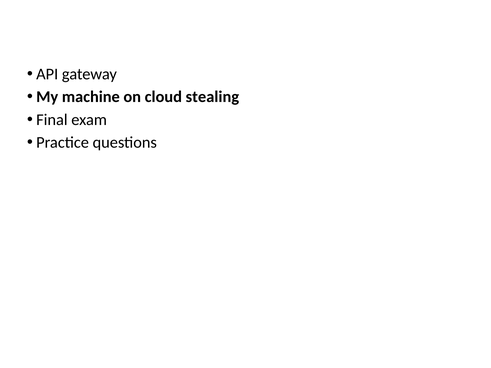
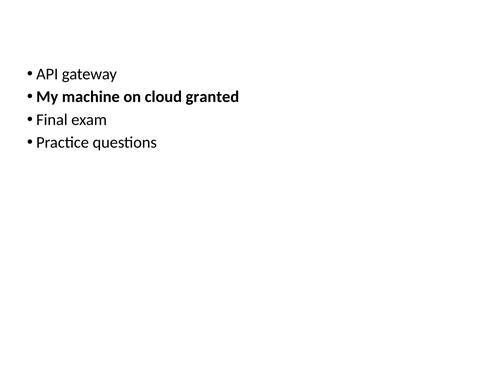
stealing: stealing -> granted
